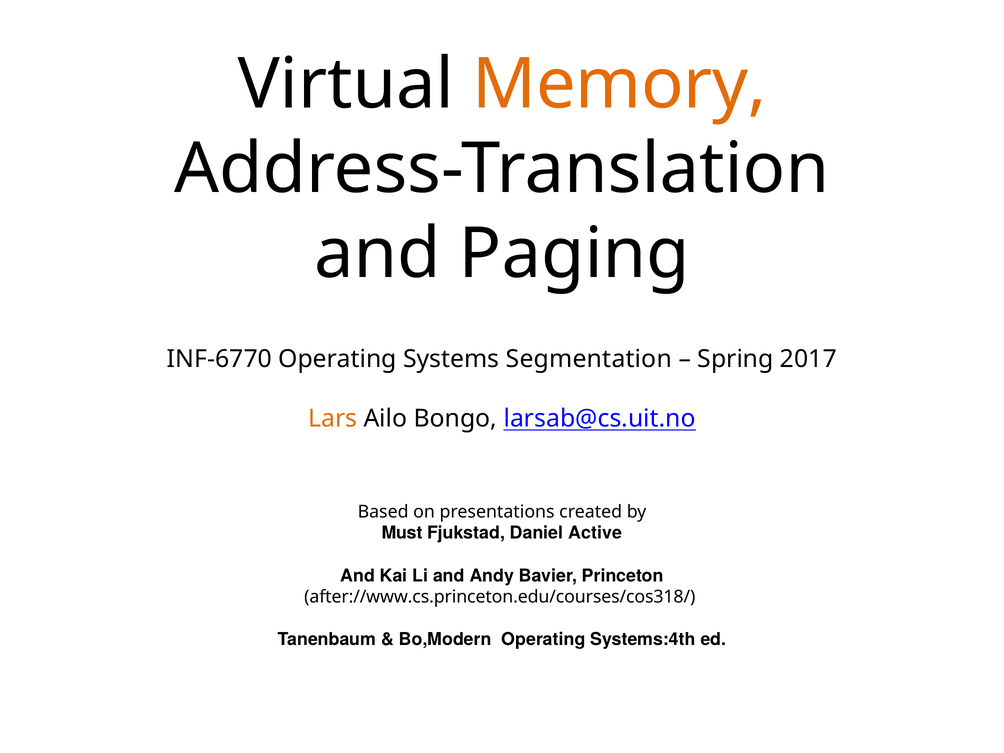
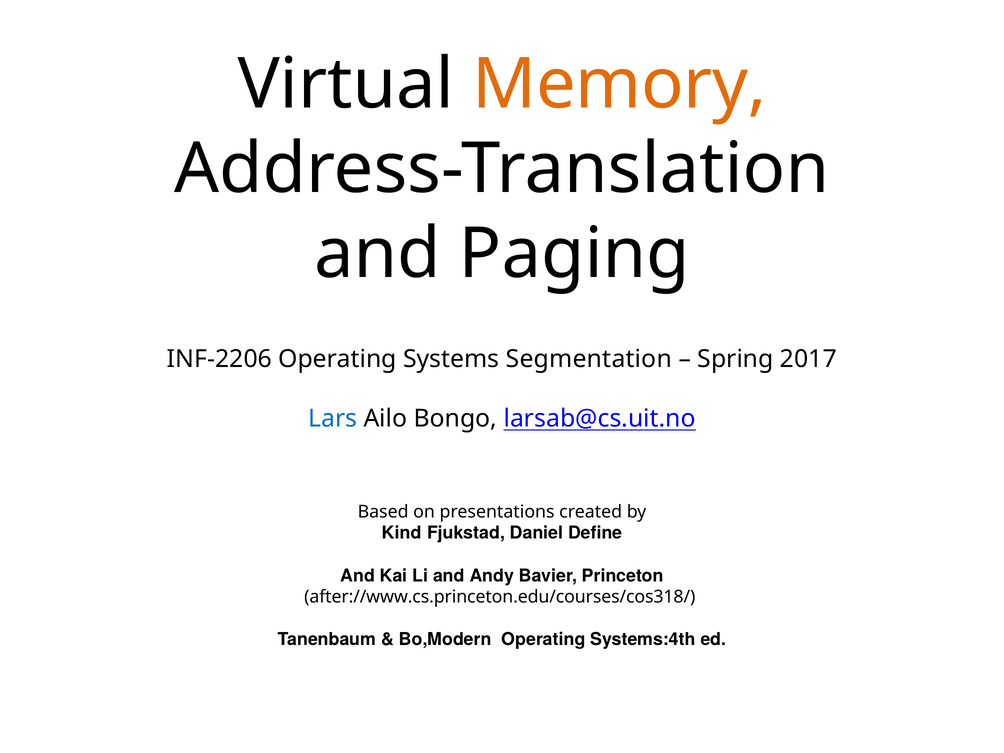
INF-6770: INF-6770 -> INF-2206
Lars colour: orange -> blue
Must: Must -> Kind
Active: Active -> Define
